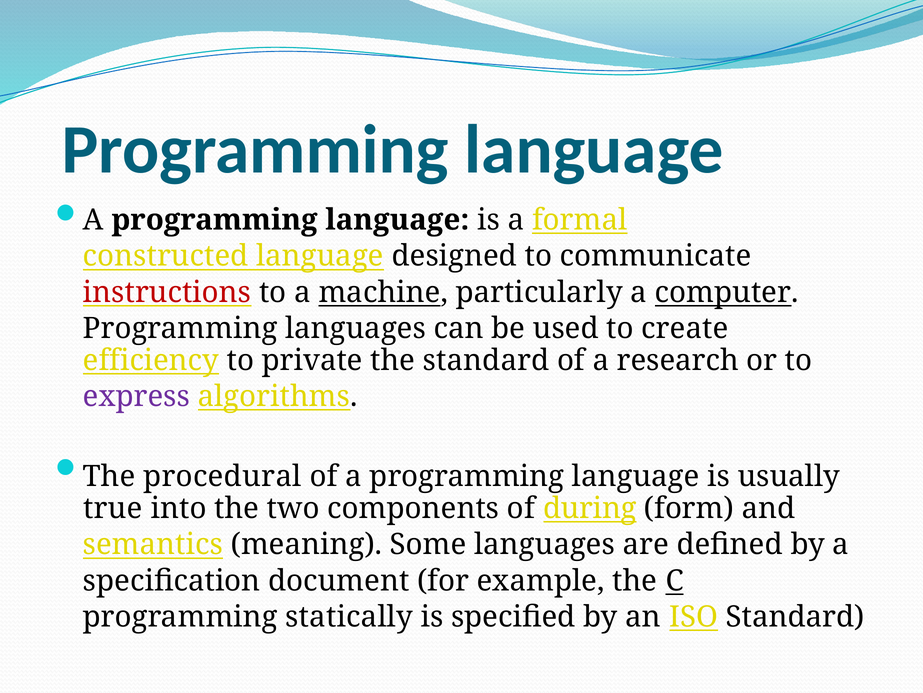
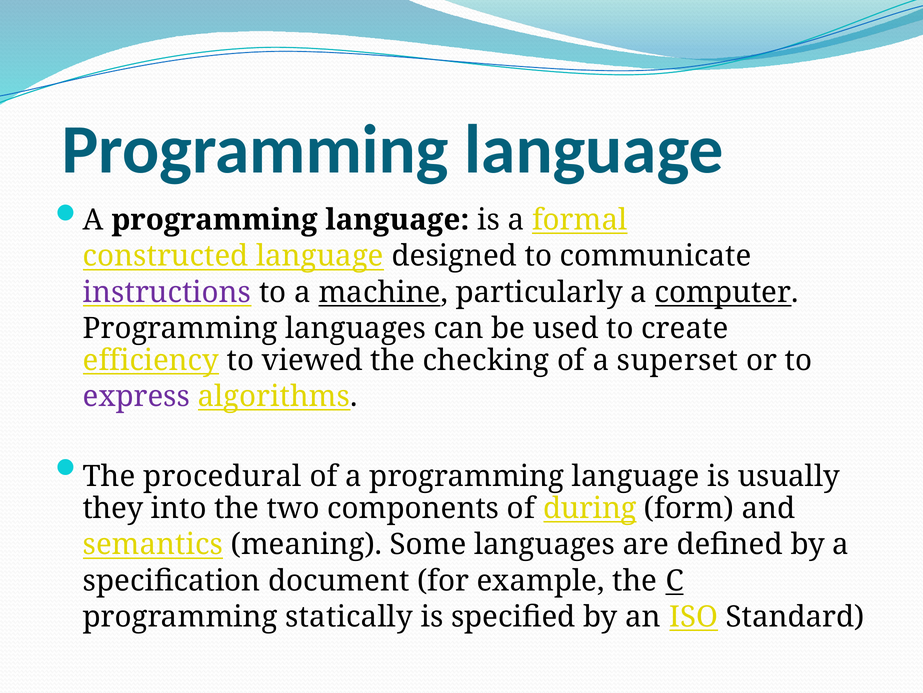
instructions colour: red -> purple
private: private -> viewed
the standard: standard -> checking
research: research -> superset
true: true -> they
